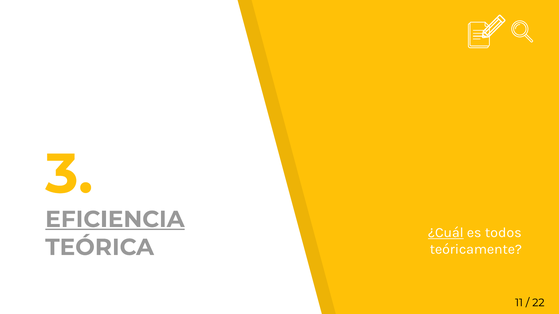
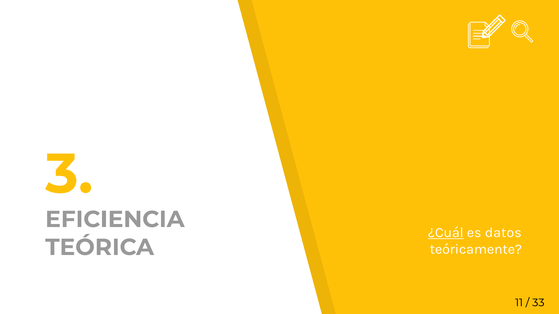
EFICIENCIA underline: present -> none
todos: todos -> datos
22: 22 -> 33
